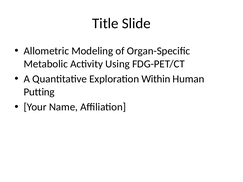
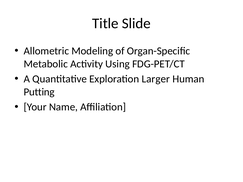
Within: Within -> Larger
